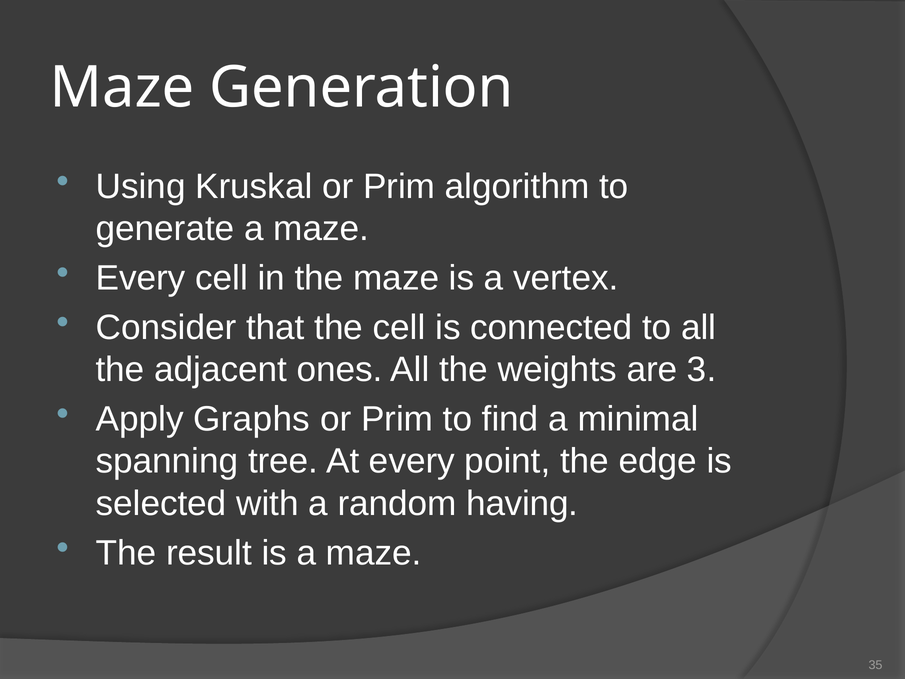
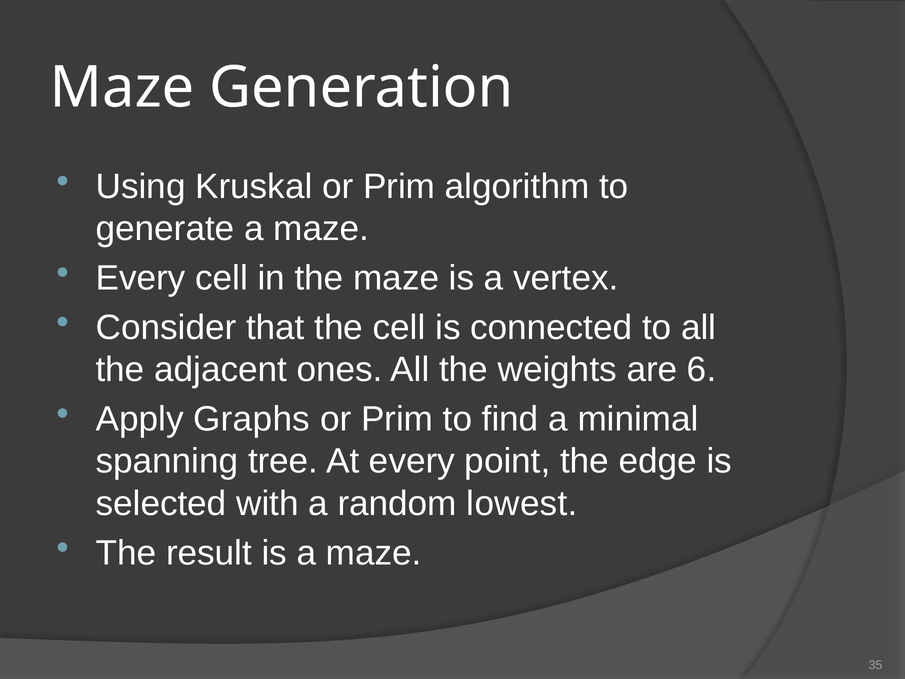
3: 3 -> 6
having: having -> lowest
